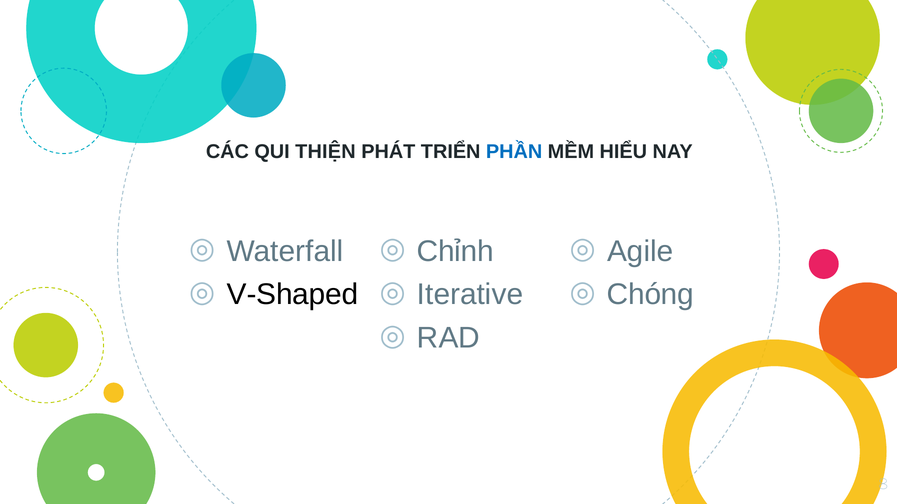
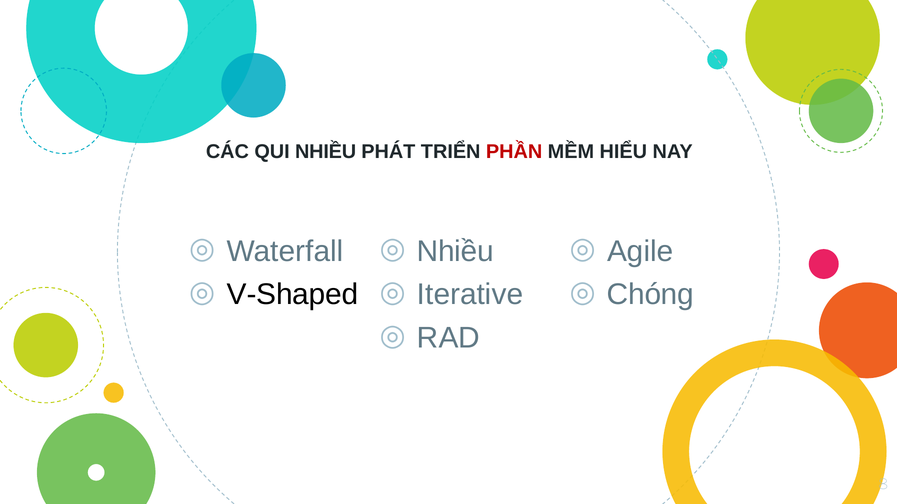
QUI THIỆN: THIỆN -> NHIỀU
PHẦN colour: blue -> red
Chỉnh at (455, 251): Chỉnh -> Nhiều
